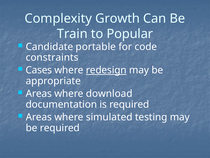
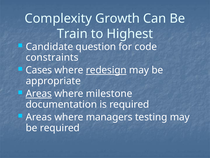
Popular: Popular -> Highest
portable: portable -> question
Areas at (39, 93) underline: none -> present
download: download -> milestone
simulated: simulated -> managers
